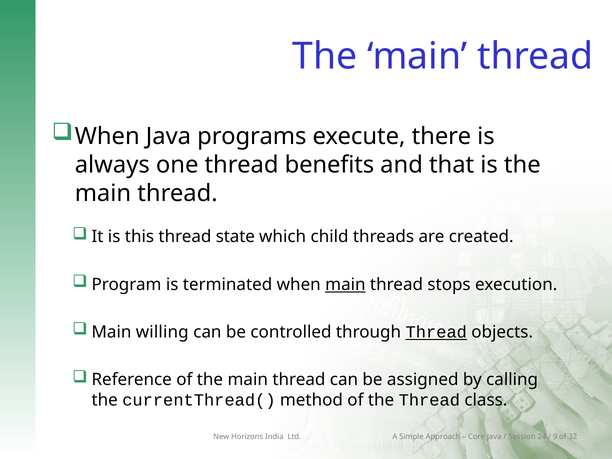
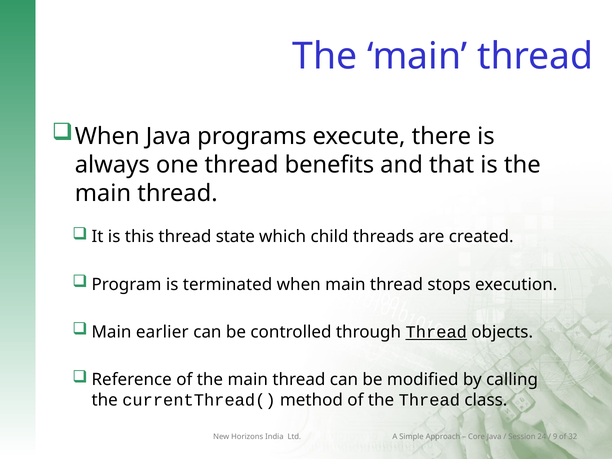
main at (345, 284) underline: present -> none
willing: willing -> earlier
assigned: assigned -> modified
